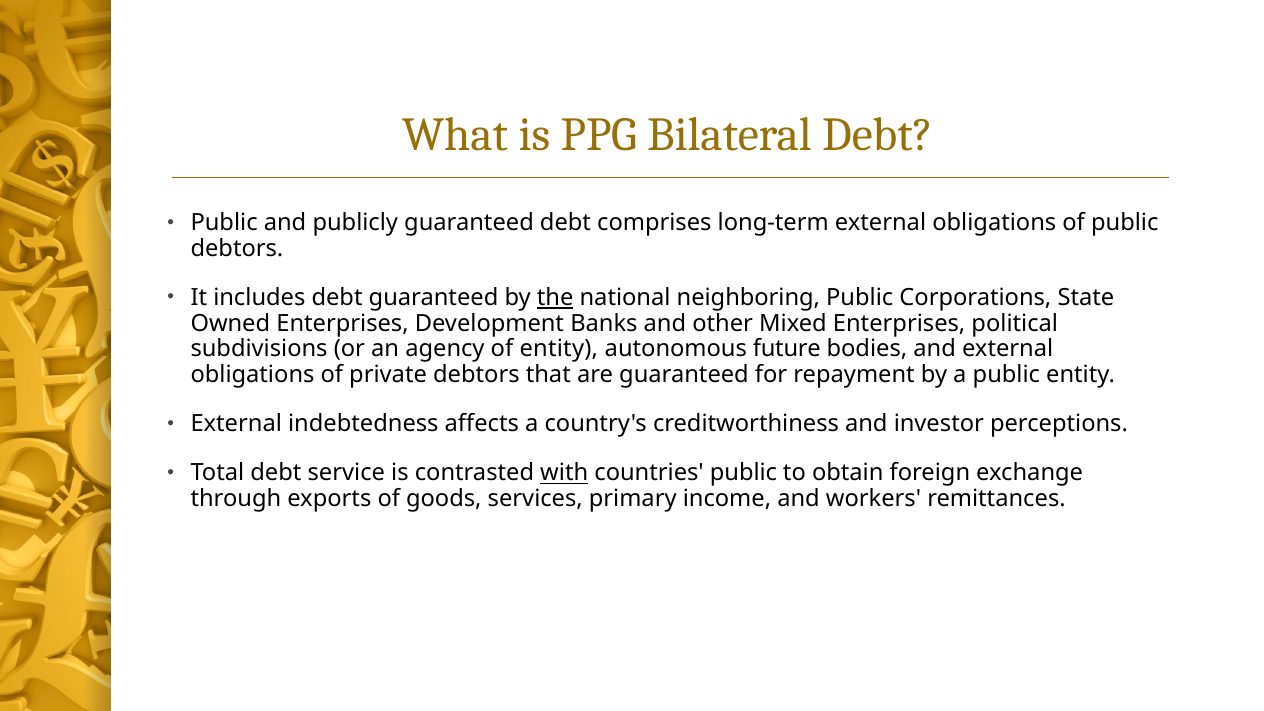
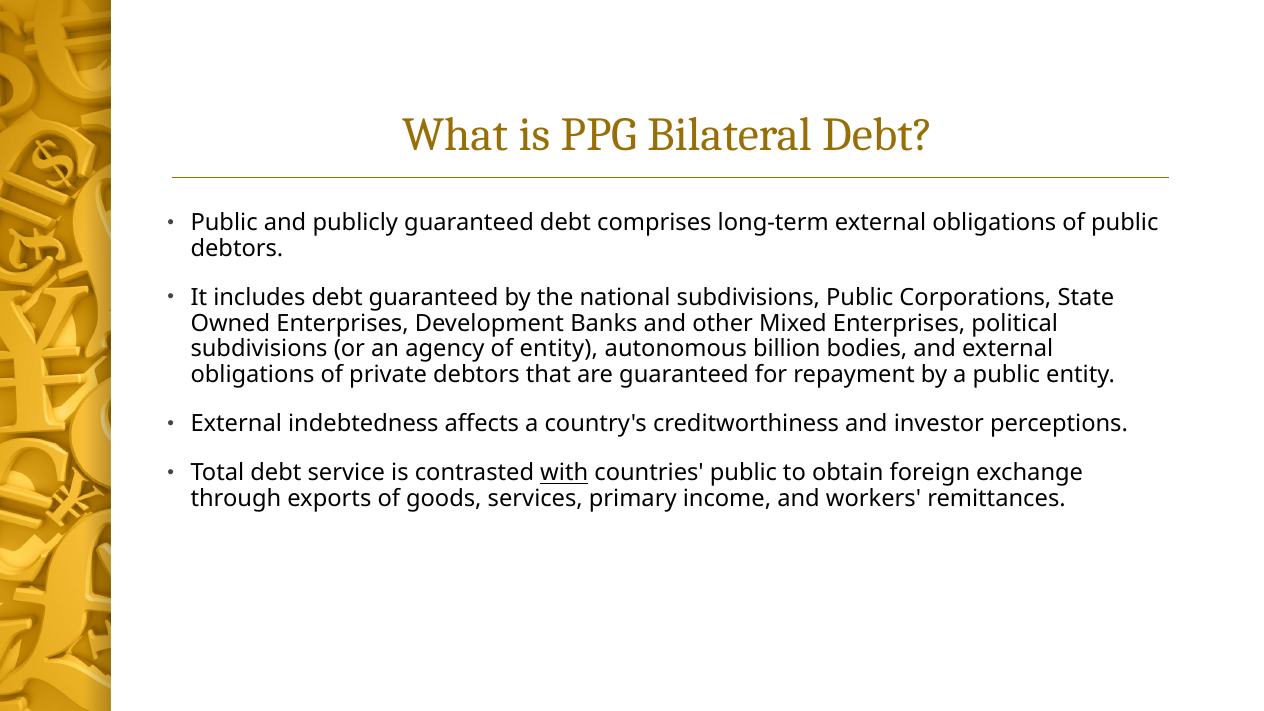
the underline: present -> none
national neighboring: neighboring -> subdivisions
future: future -> billion
